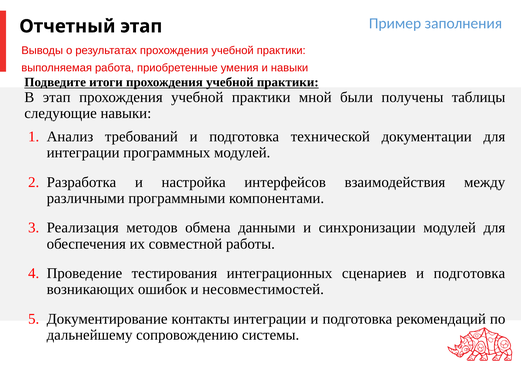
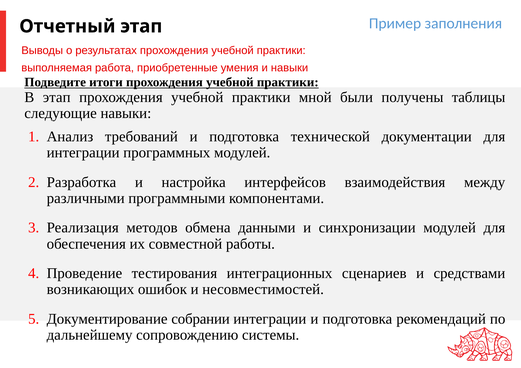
сценариев и подготовка: подготовка -> средствами
контакты: контакты -> собрании
